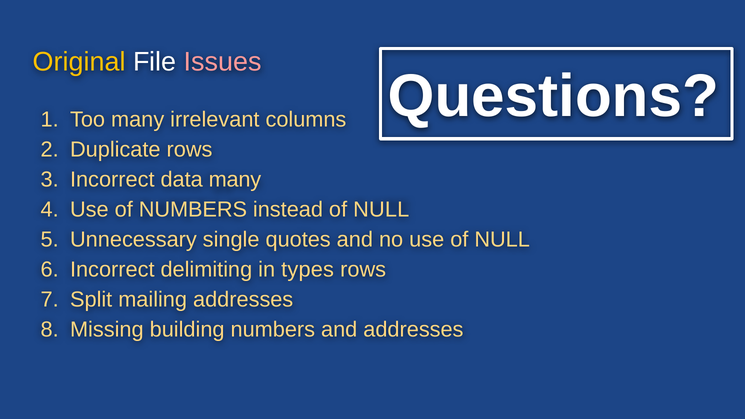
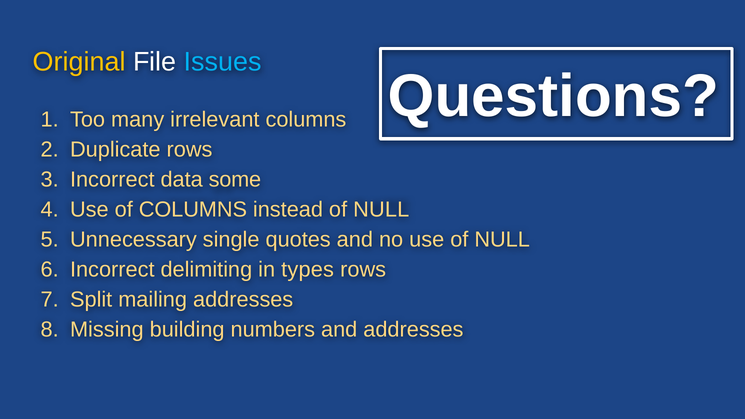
Issues colour: pink -> light blue
data many: many -> some
of NUMBERS: NUMBERS -> COLUMNS
